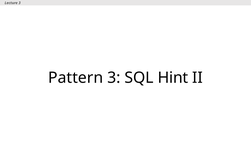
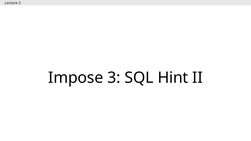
Pattern: Pattern -> Impose
